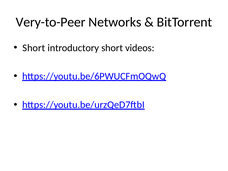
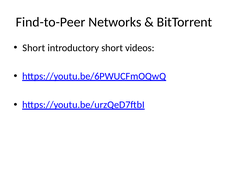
Very-to-Peer: Very-to-Peer -> Find-to-Peer
